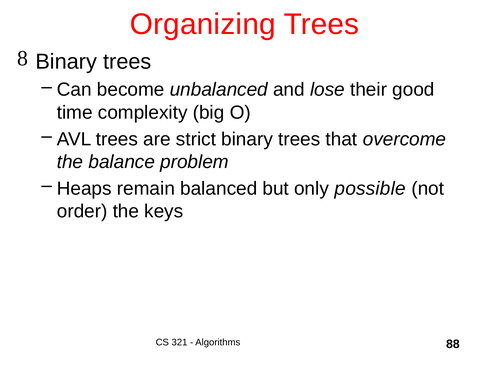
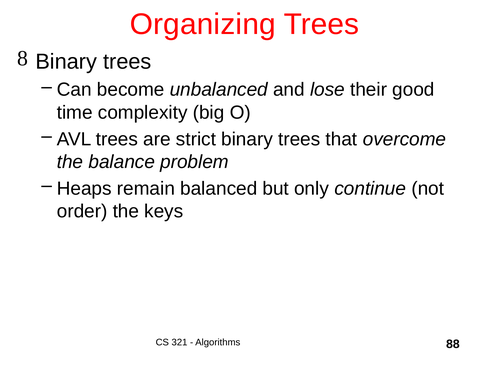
possible: possible -> continue
